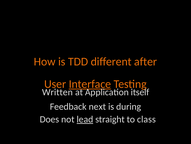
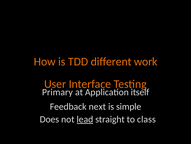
after: after -> work
Interface underline: present -> none
Written: Written -> Primary
during: during -> simple
